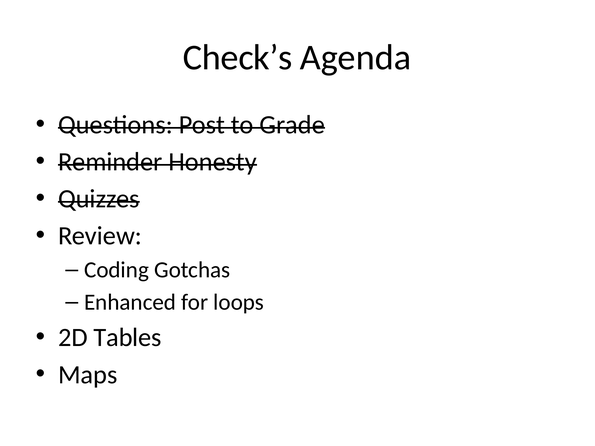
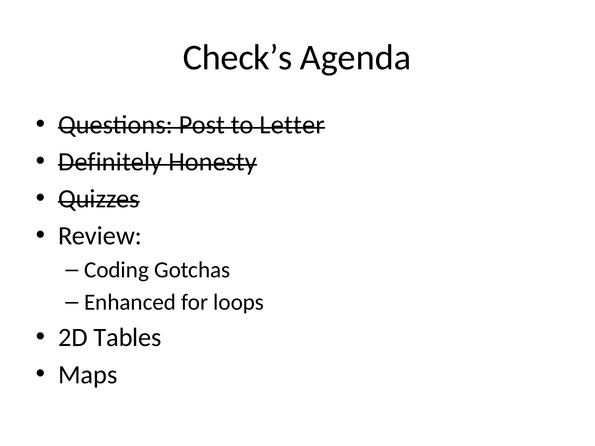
Grade: Grade -> Letter
Reminder: Reminder -> Definitely
